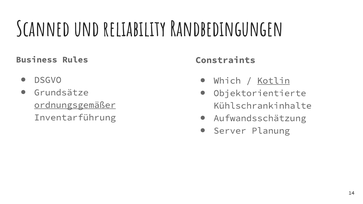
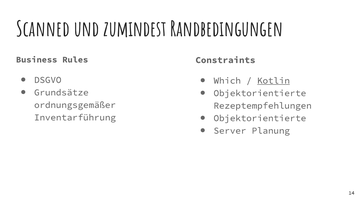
reliability: reliability -> zumindest
ordnungsgemäßer underline: present -> none
Kühlschrankinhalte: Kühlschrankinhalte -> Rezeptempfehlungen
Aufwandsschätzung at (260, 118): Aufwandsschätzung -> Objektorientierte
